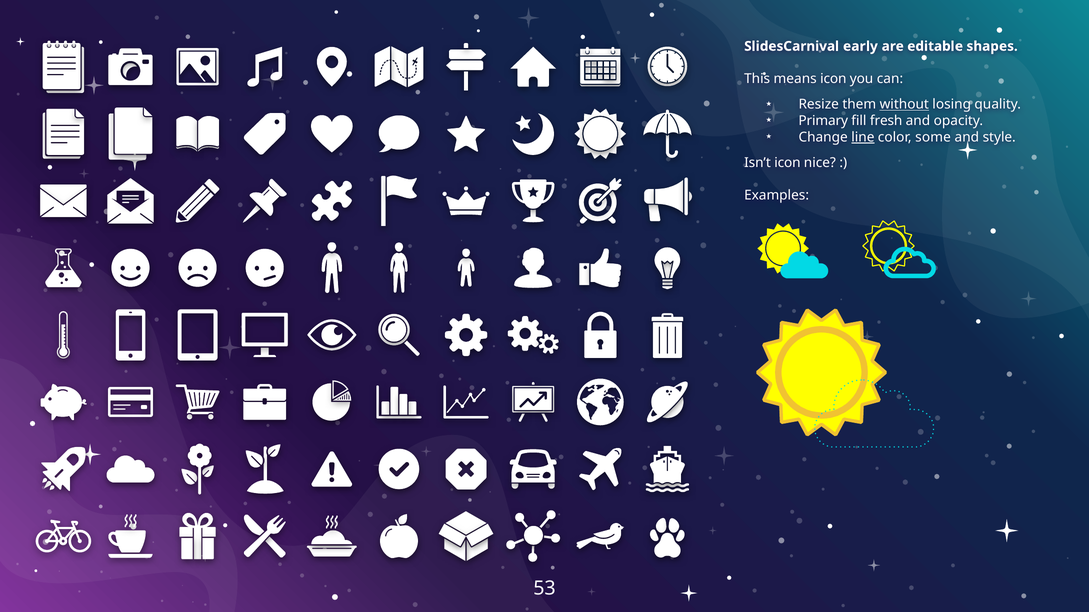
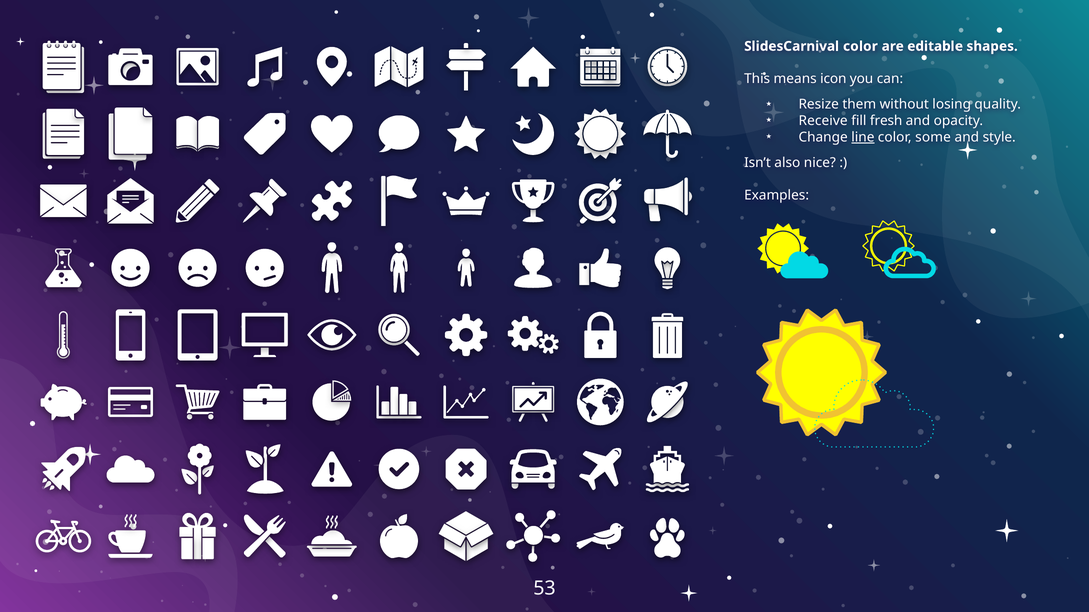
SlidesCarnival early: early -> color
without underline: present -> none
Primary: Primary -> Receive
Isn’t icon: icon -> also
